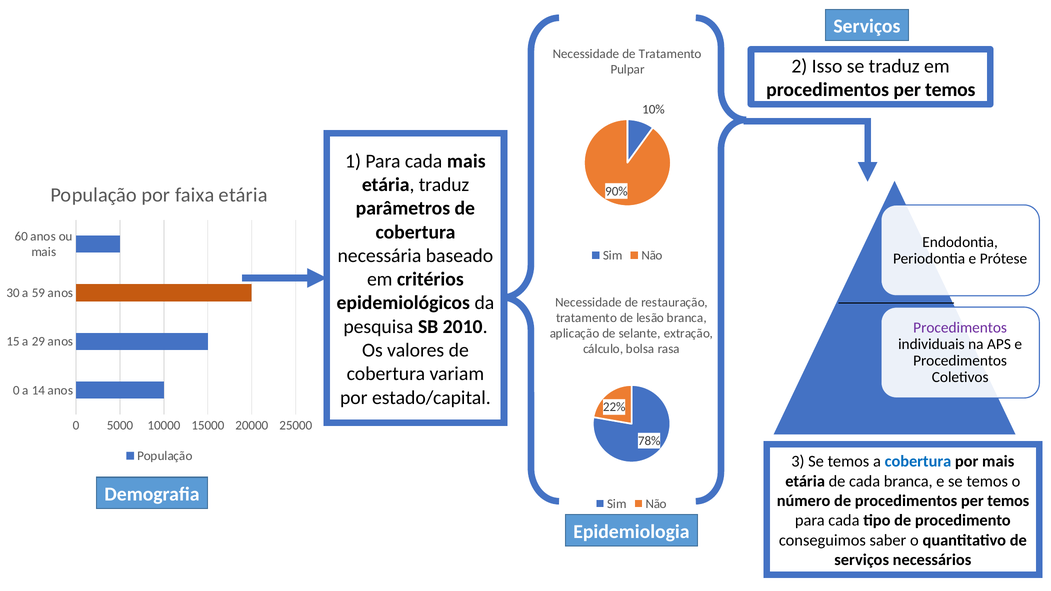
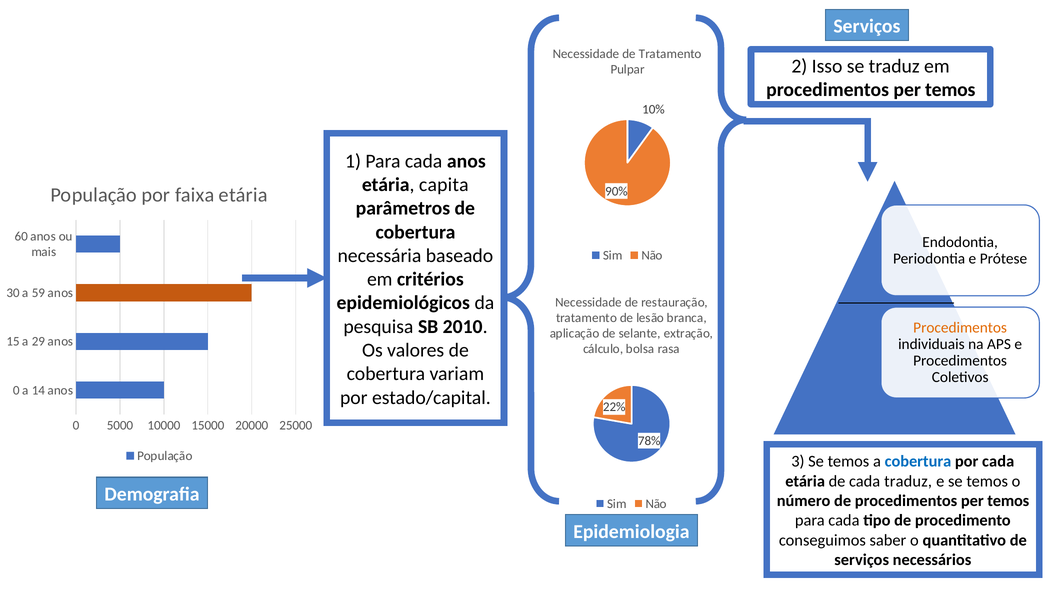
cada mais: mais -> anos
etária traduz: traduz -> capita
Procedimentos at (960, 328) colour: purple -> orange
por mais: mais -> cada
cada branca: branca -> traduz
